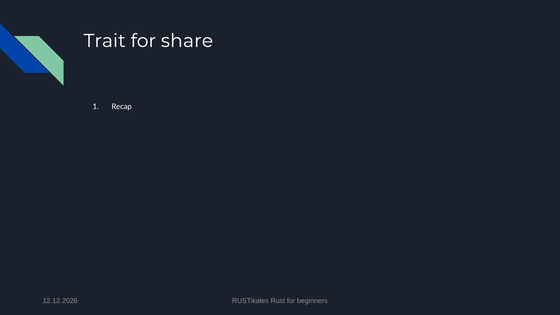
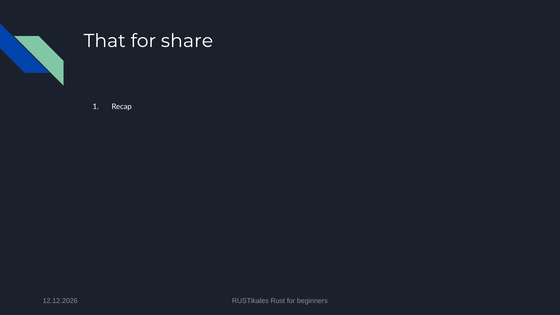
Trait: Trait -> That
